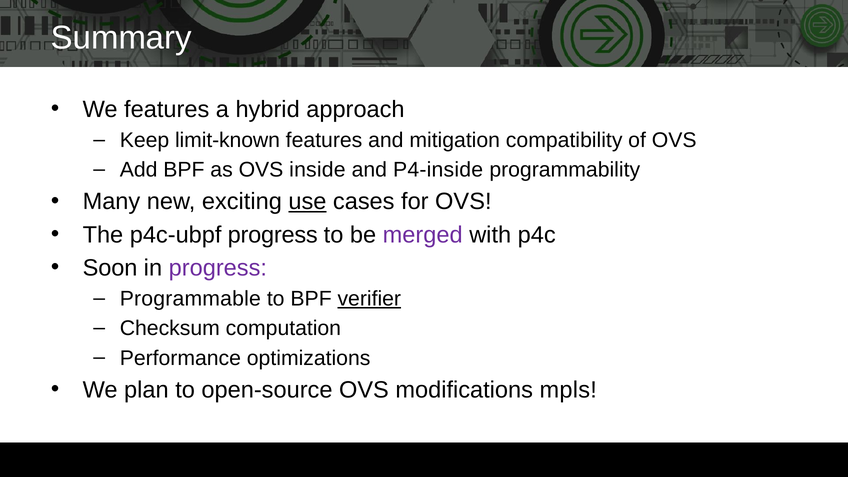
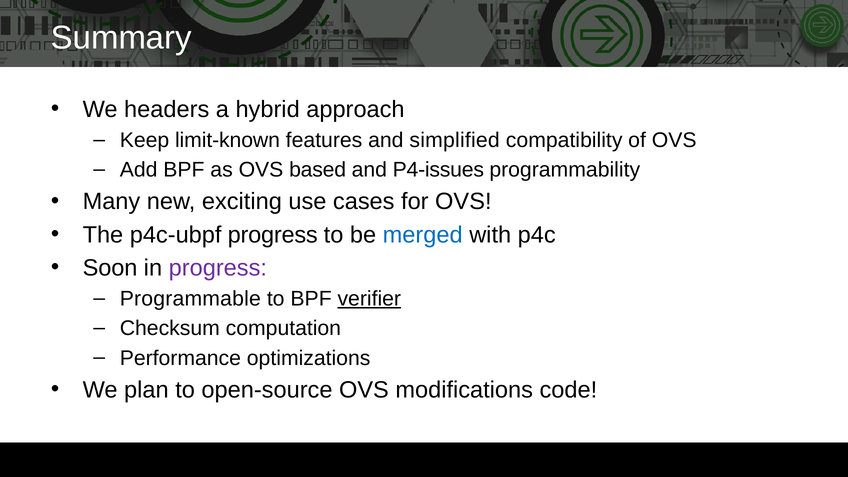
We features: features -> headers
mitigation: mitigation -> simplified
inside: inside -> based
P4-inside: P4-inside -> P4-issues
use underline: present -> none
merged colour: purple -> blue
mpls: mpls -> code
